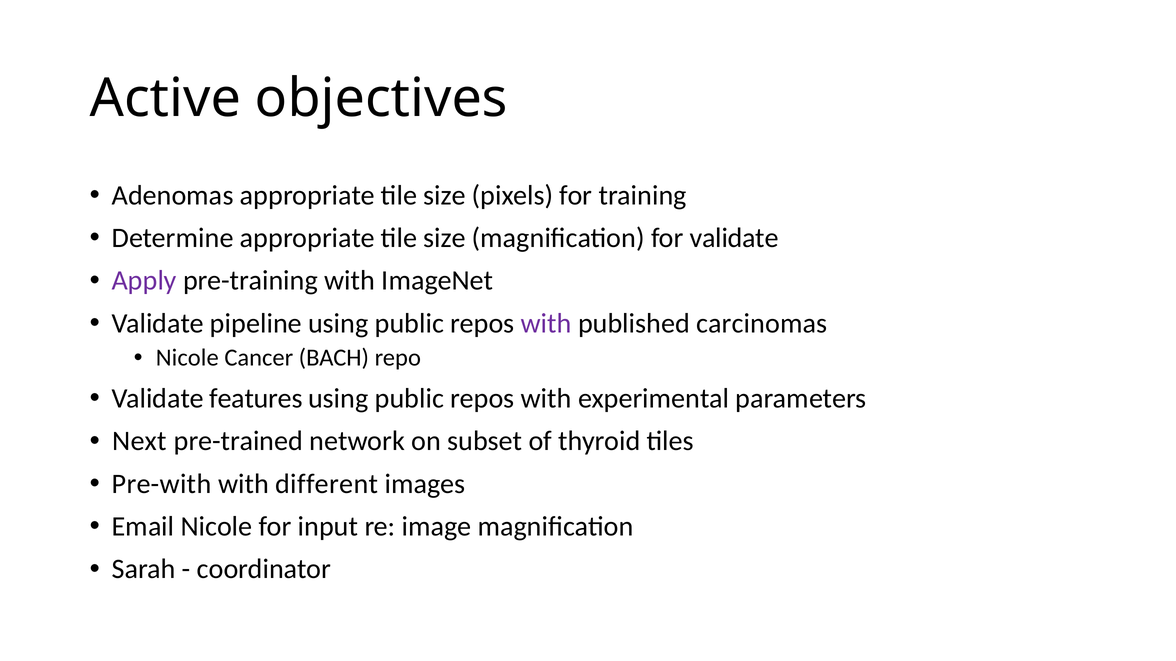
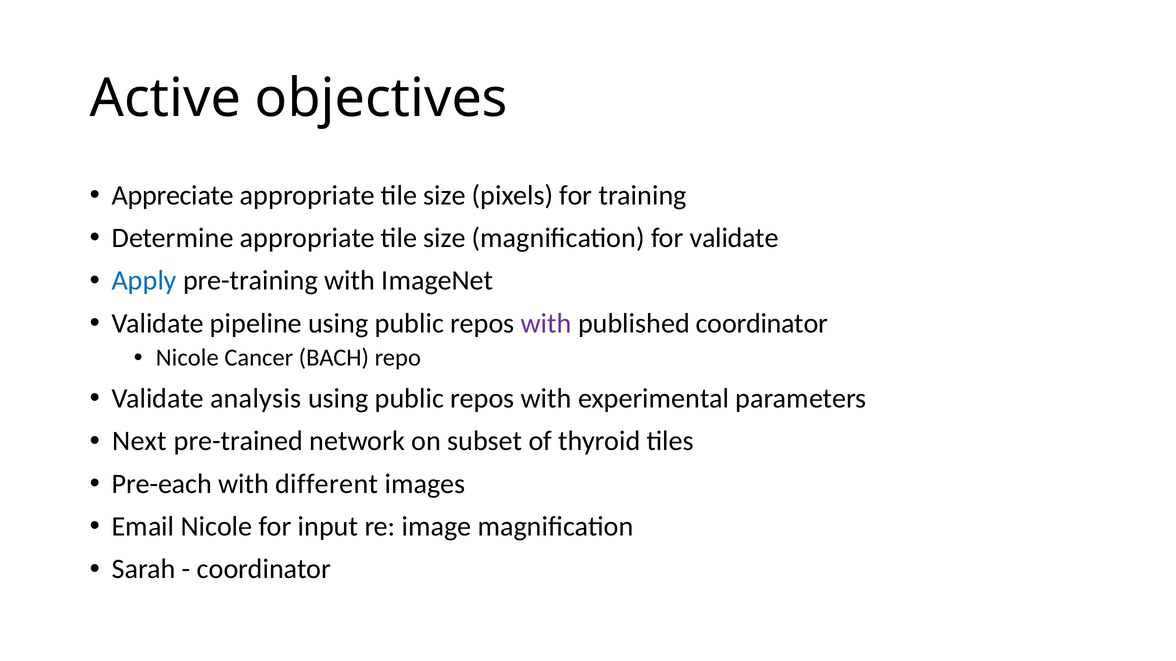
Adenomas: Adenomas -> Appreciate
Apply colour: purple -> blue
published carcinomas: carcinomas -> coordinator
features: features -> analysis
Pre-with: Pre-with -> Pre-each
